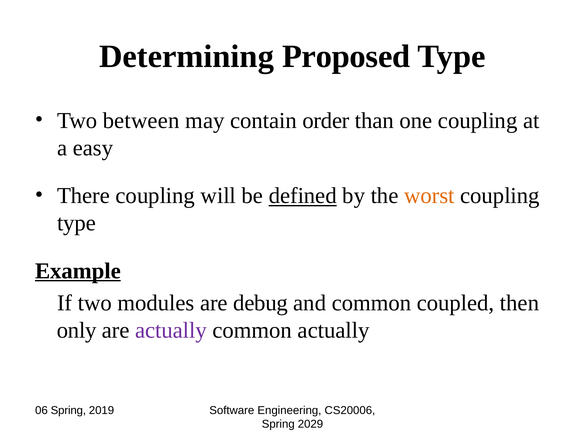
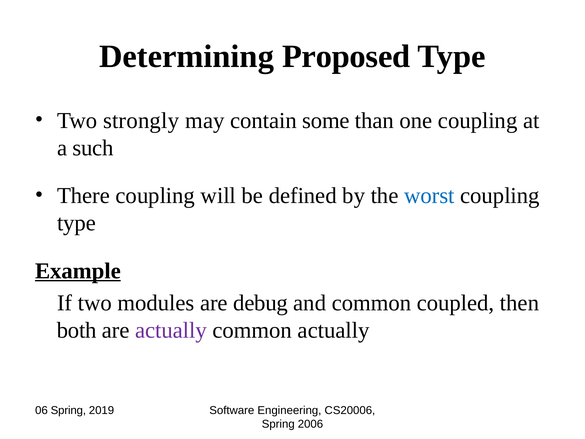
between: between -> strongly
order: order -> some
easy: easy -> such
defined underline: present -> none
worst colour: orange -> blue
only: only -> both
2029: 2029 -> 2006
